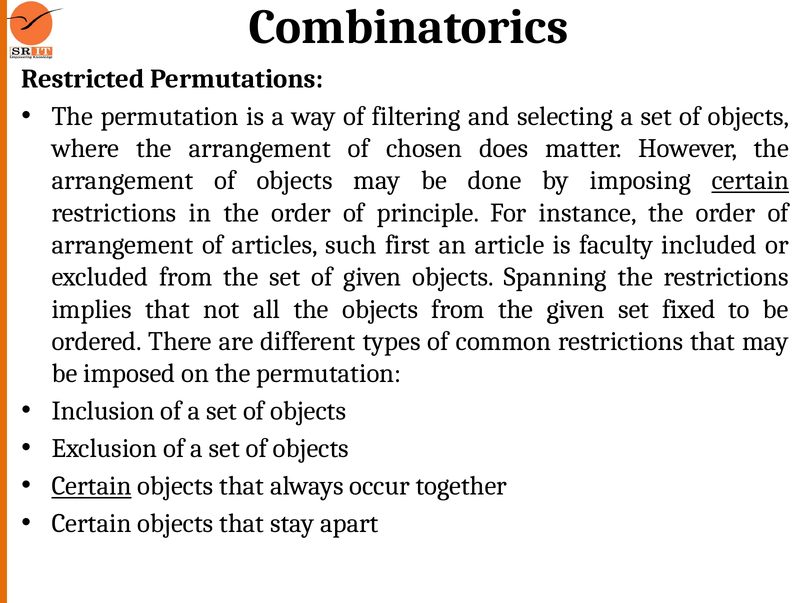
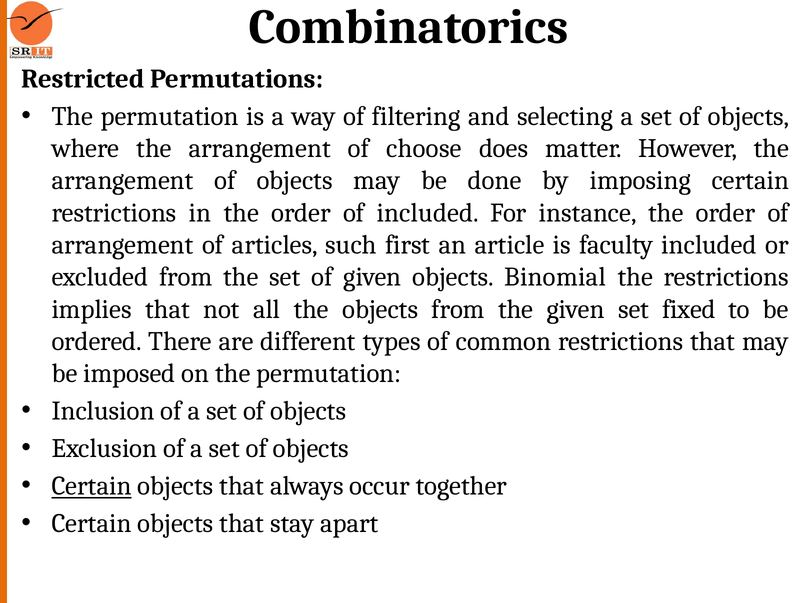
chosen: chosen -> choose
certain at (750, 181) underline: present -> none
of principle: principle -> included
Spanning: Spanning -> Binomial
